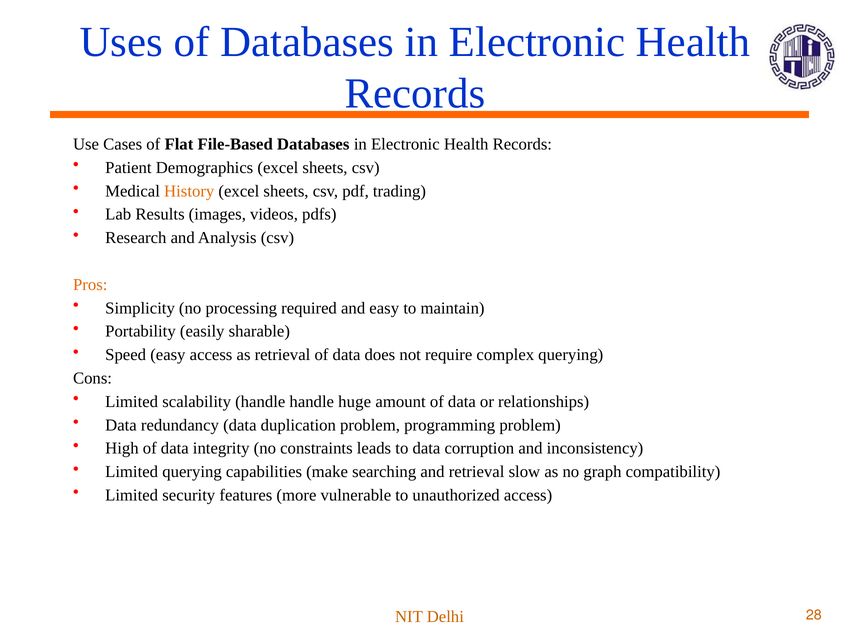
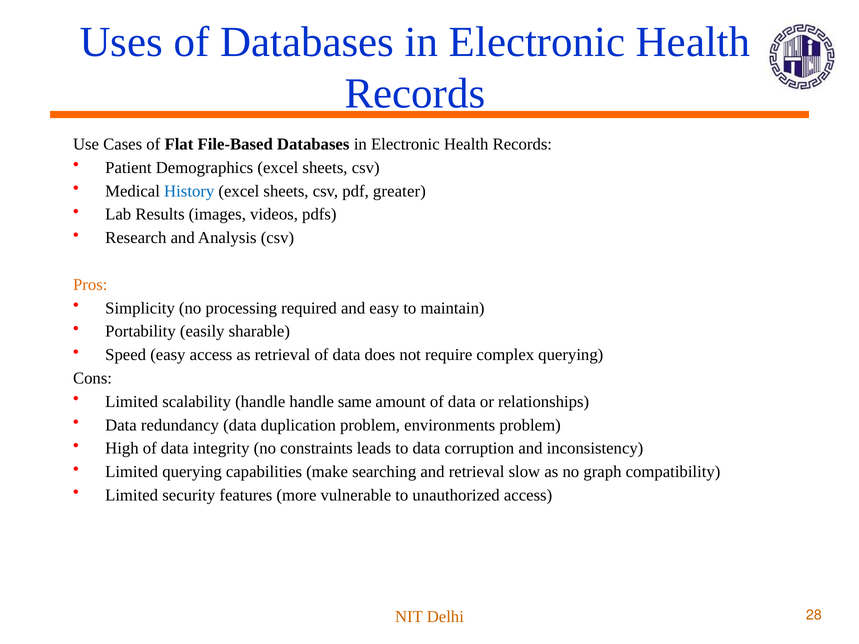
History colour: orange -> blue
trading: trading -> greater
huge: huge -> same
programming: programming -> environments
